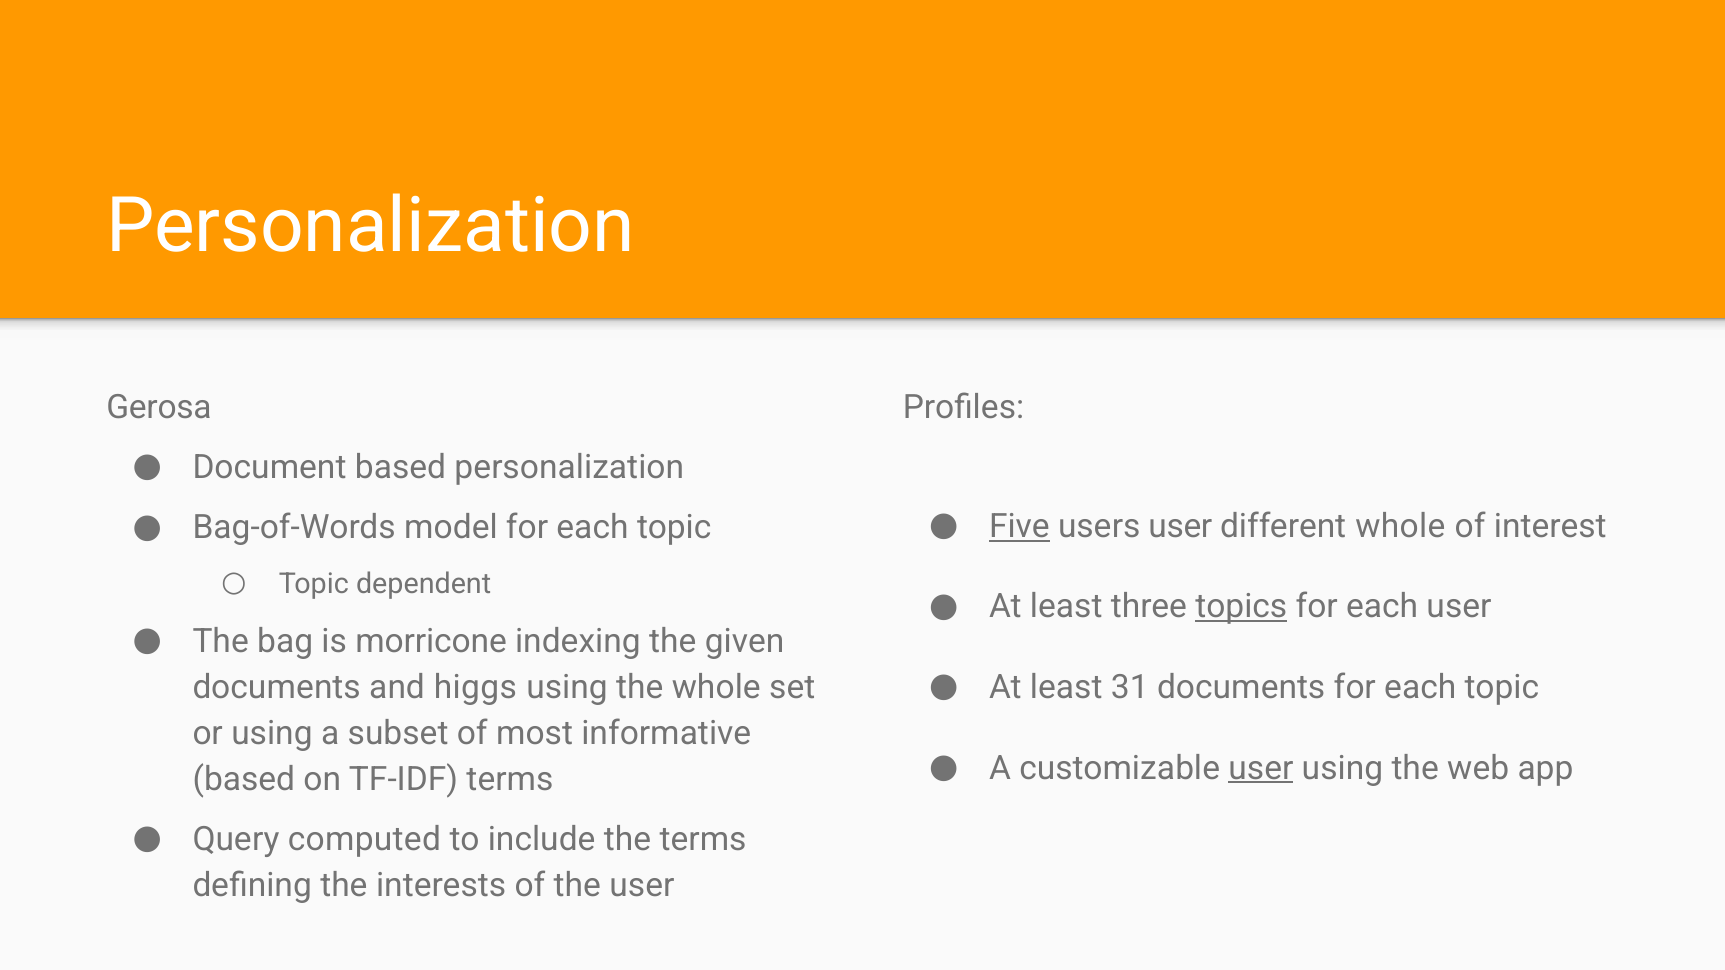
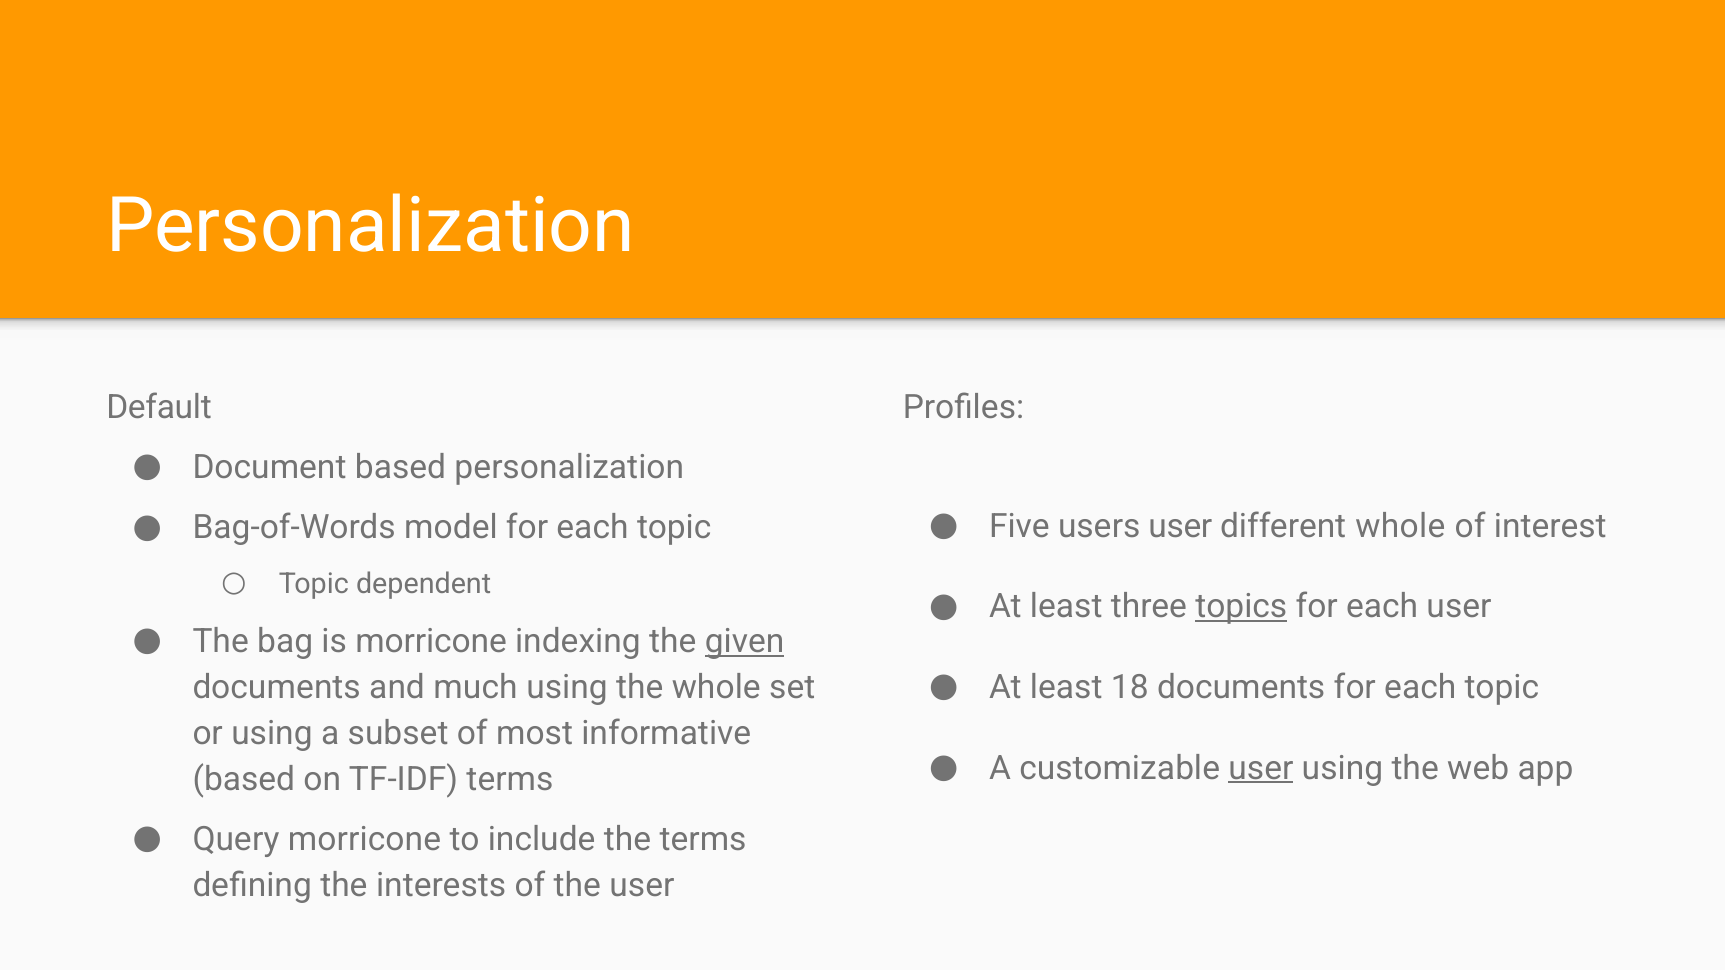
Gerosa: Gerosa -> Default
Five underline: present -> none
given underline: none -> present
31: 31 -> 18
higgs: higgs -> much
Query computed: computed -> morricone
